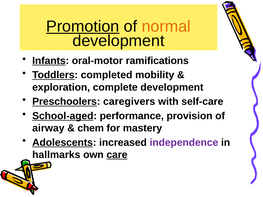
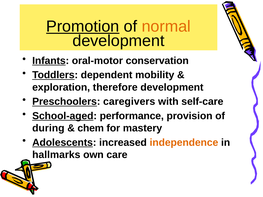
ramifications: ramifications -> conservation
completed: completed -> dependent
complete: complete -> therefore
airway: airway -> during
independence colour: purple -> orange
care underline: present -> none
